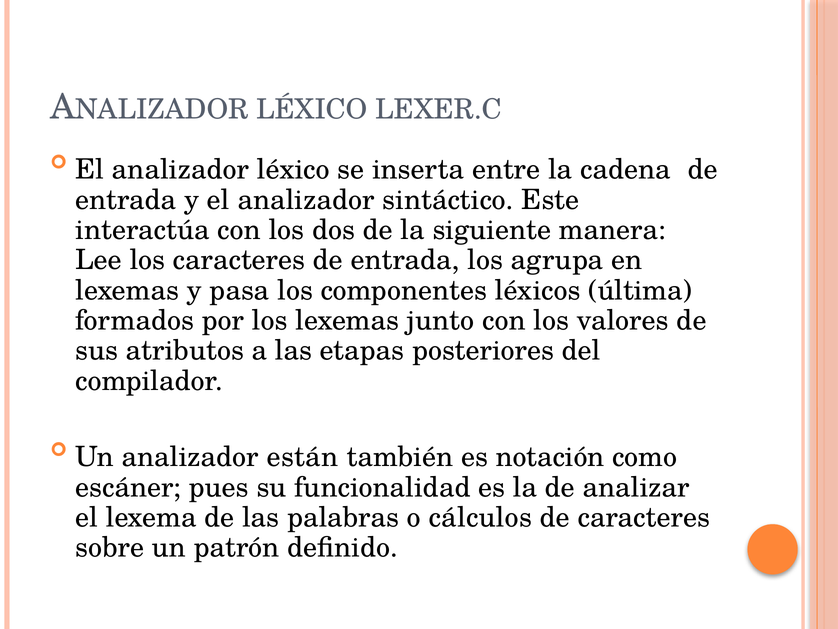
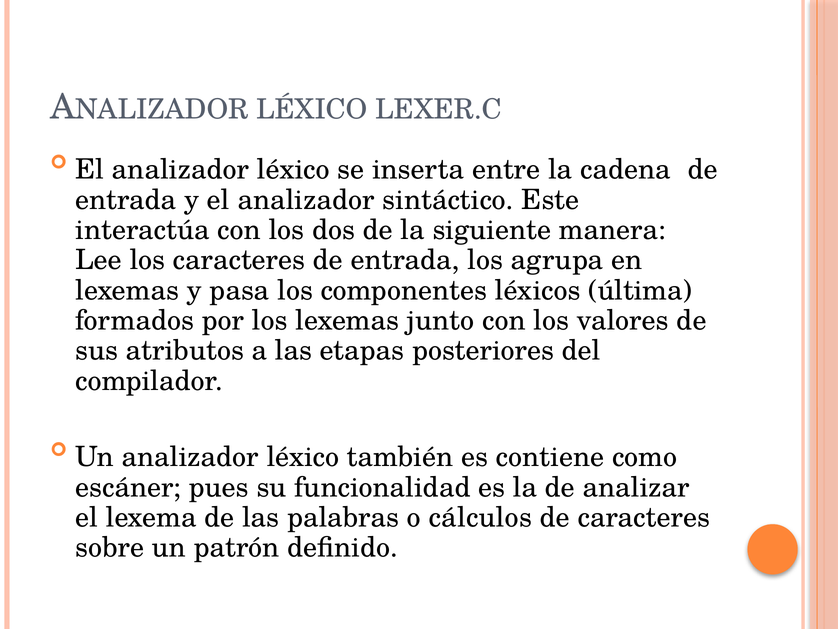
Un analizador están: están -> léxico
notación: notación -> contiene
